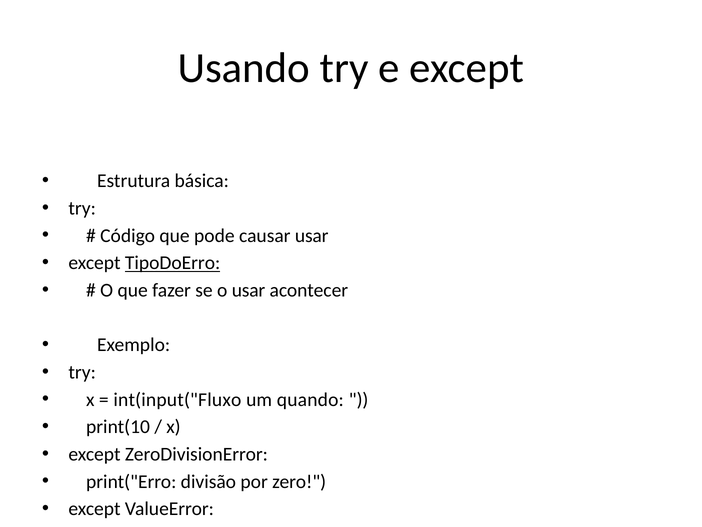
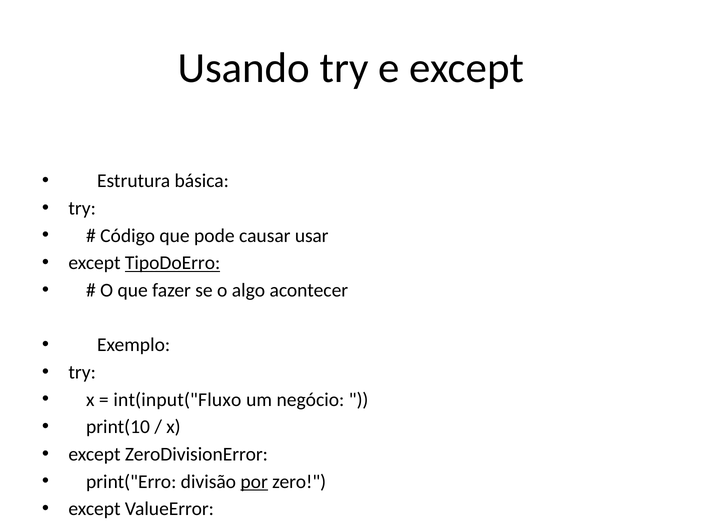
o usar: usar -> algo
quando: quando -> negócio
por underline: none -> present
